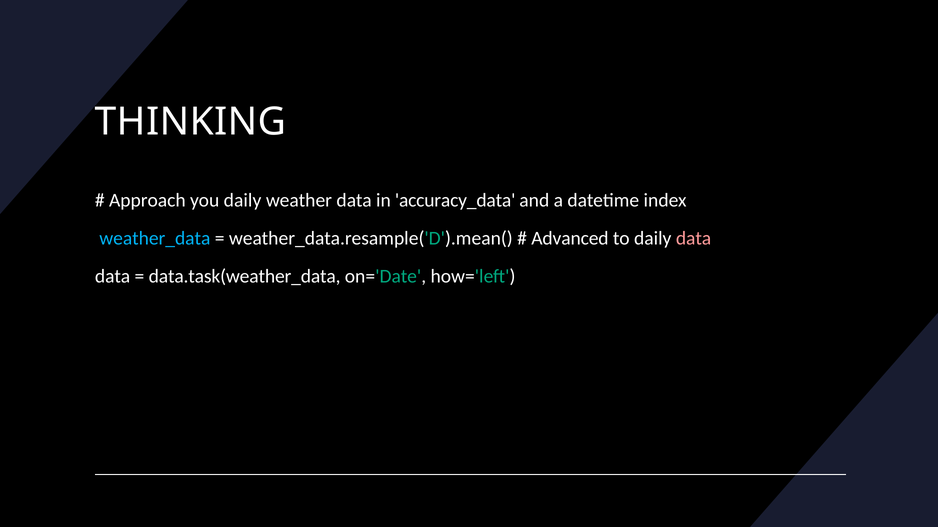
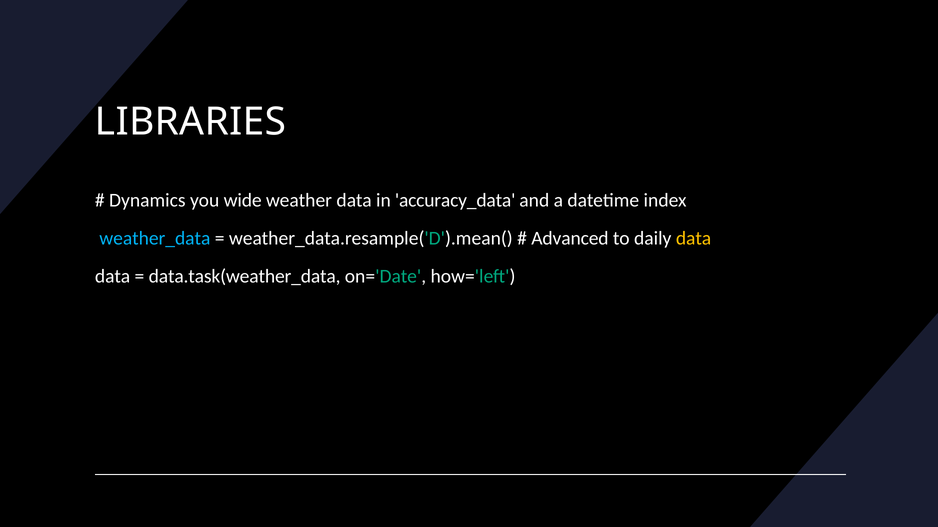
THINKING: THINKING -> LIBRARIES
Approach: Approach -> Dynamics
you daily: daily -> wide
data at (694, 239) colour: pink -> yellow
